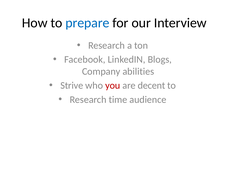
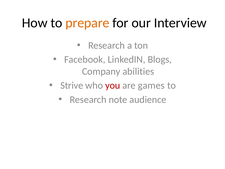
prepare colour: blue -> orange
decent: decent -> games
time: time -> note
